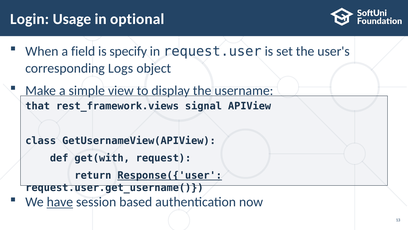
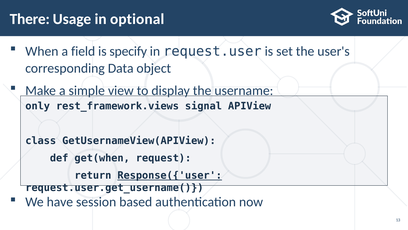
Login: Login -> There
Logs: Logs -> Data
that: that -> only
get(with: get(with -> get(when
have underline: present -> none
